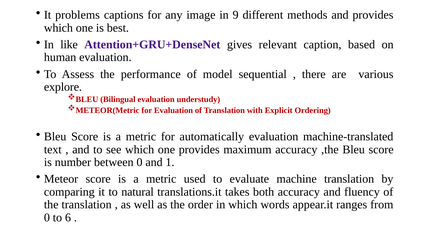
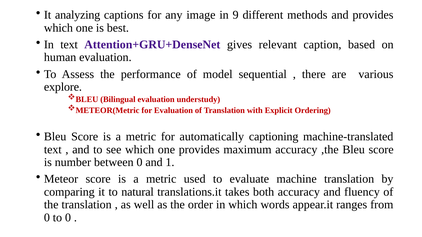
problems: problems -> analyzing
In like: like -> text
automatically evaluation: evaluation -> captioning
to 6: 6 -> 0
